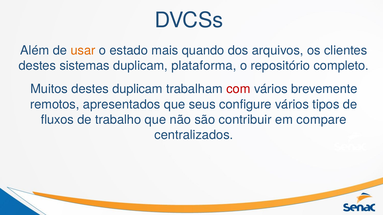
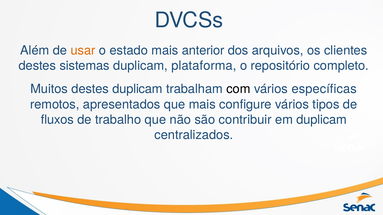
quando: quando -> anterior
com colour: red -> black
brevemente: brevemente -> específicas
que seus: seus -> mais
em compare: compare -> duplicam
